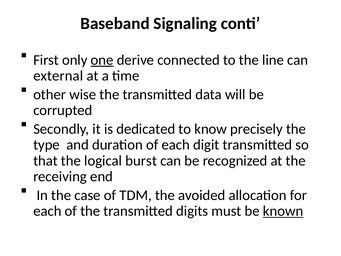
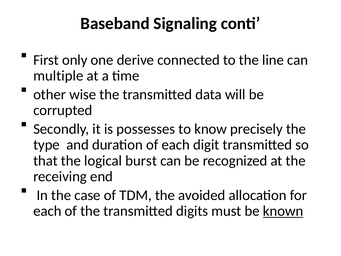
one underline: present -> none
external: external -> multiple
dedicated: dedicated -> possesses
